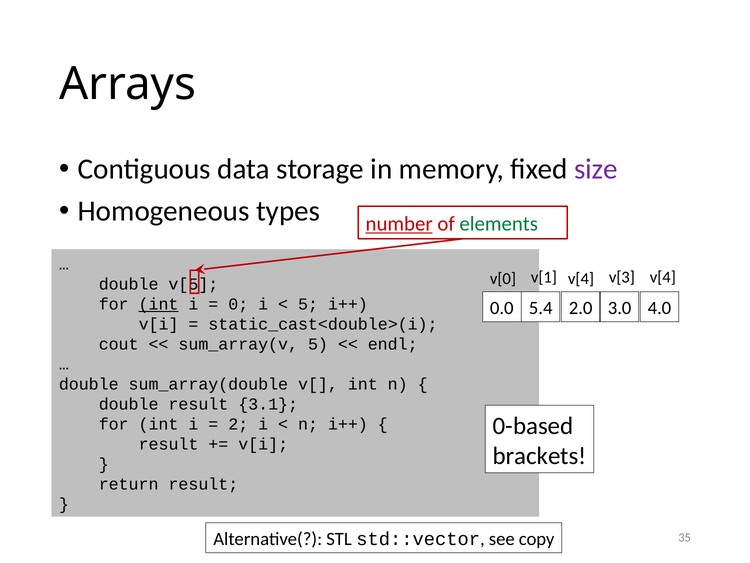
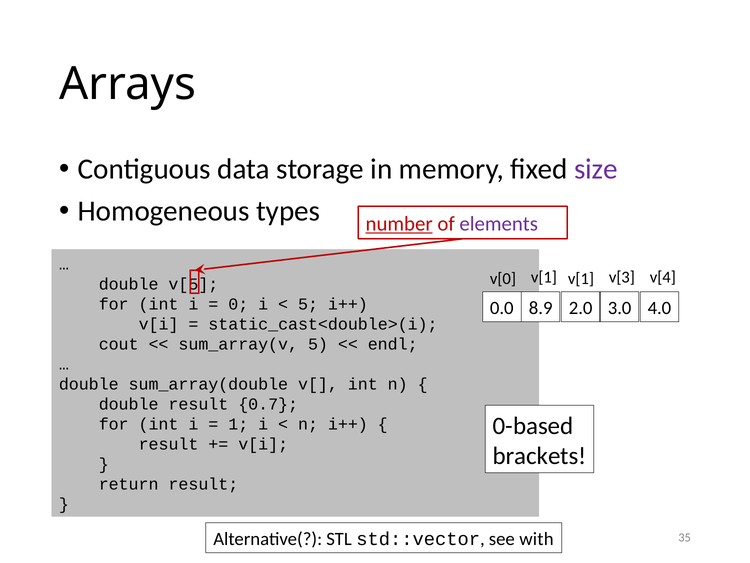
elements colour: green -> purple
v[1 v[4: v[4 -> v[1
int at (159, 304) underline: present -> none
5.4: 5.4 -> 8.9
3.1: 3.1 -> 0.7
2: 2 -> 1
copy: copy -> with
